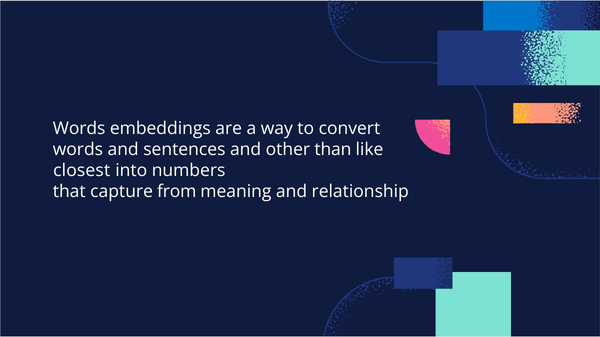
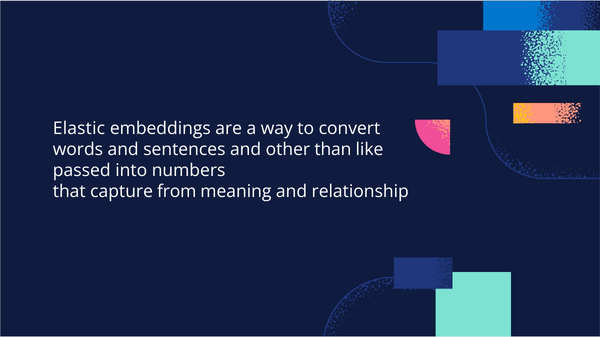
Words at (79, 129): Words -> Elastic
closest: closest -> passed
